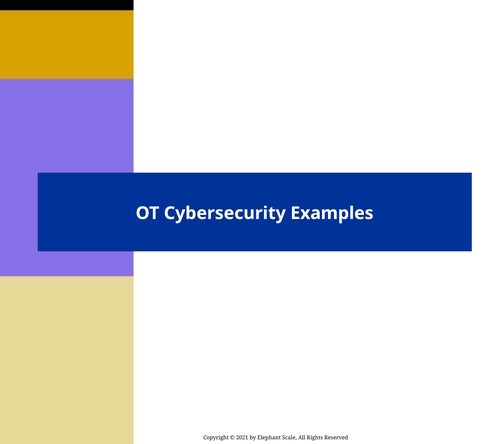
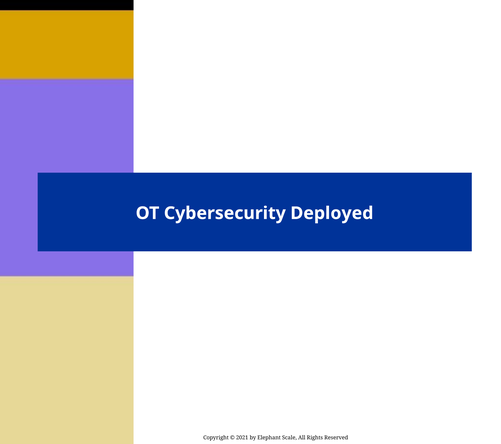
Examples: Examples -> Deployed
